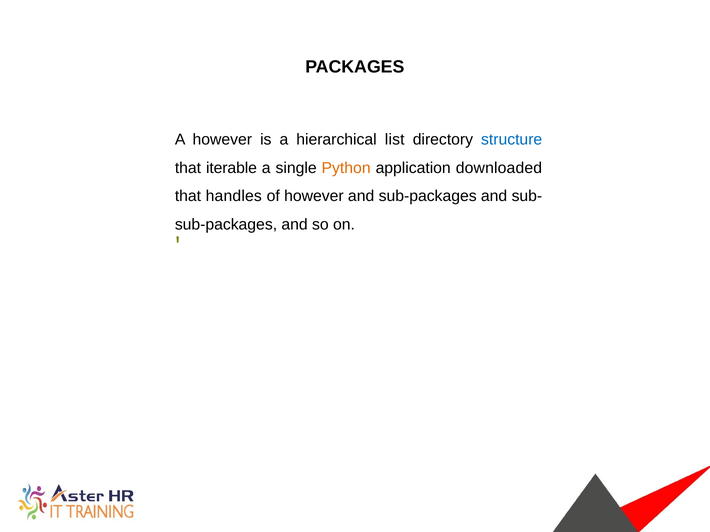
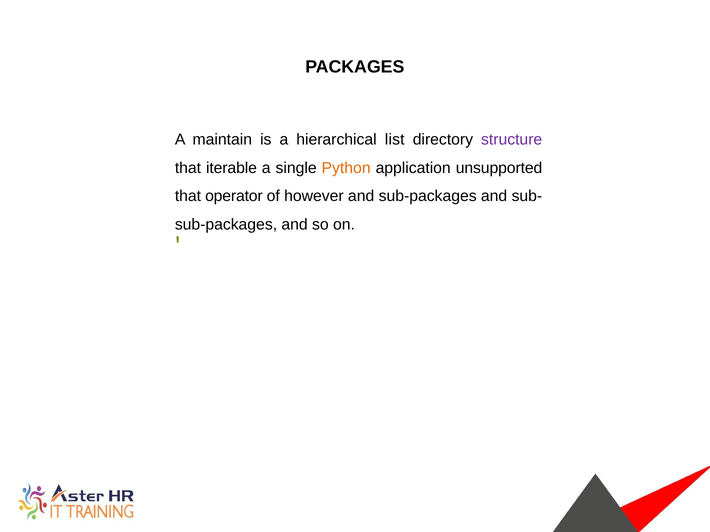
A however: however -> maintain
structure colour: blue -> purple
downloaded: downloaded -> unsupported
handles: handles -> operator
